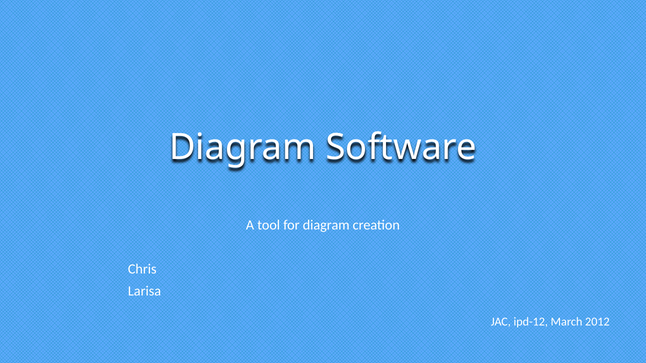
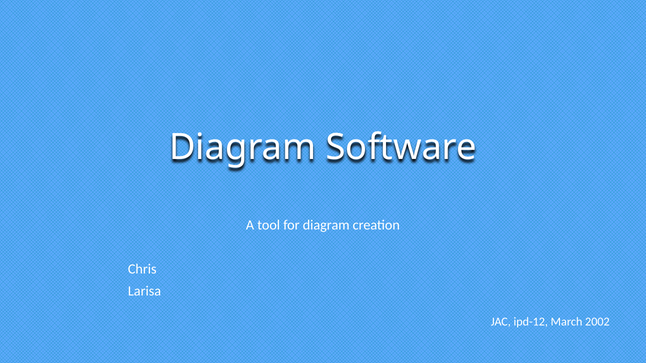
2012: 2012 -> 2002
